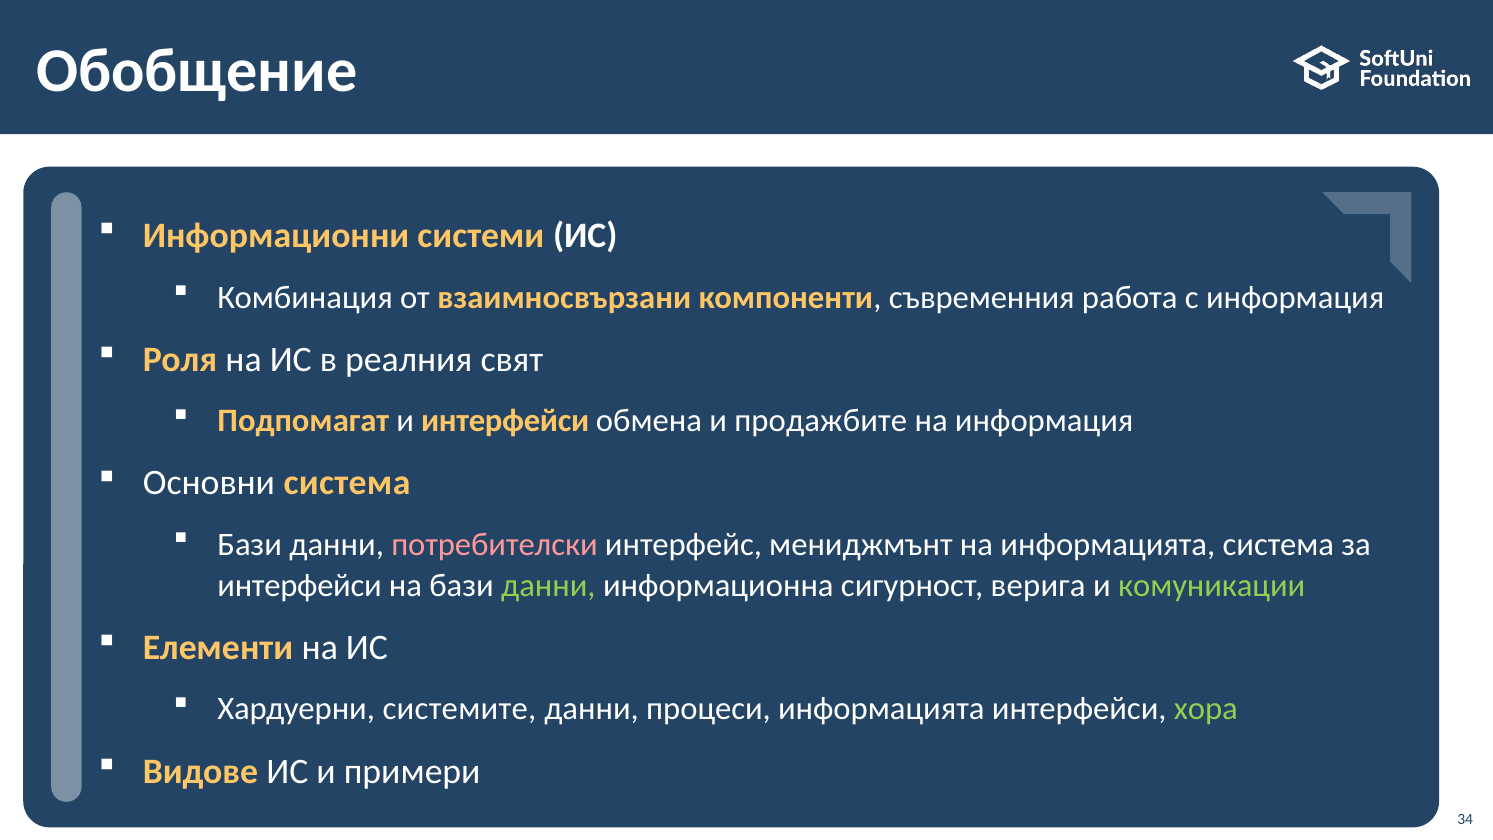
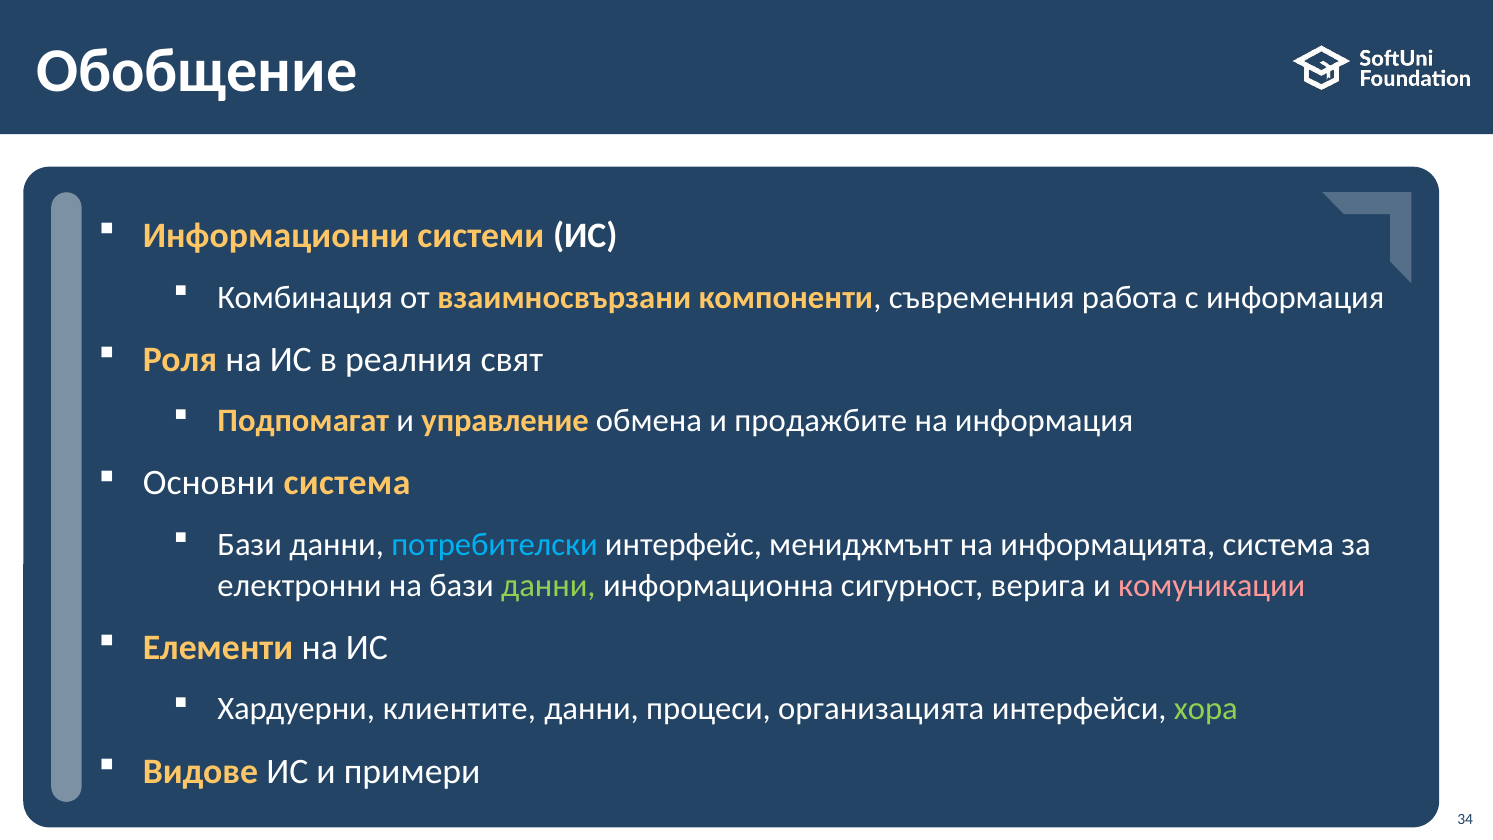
и интерфейси: интерфейси -> управление
потребителски colour: pink -> light blue
интерфейси at (300, 585): интерфейси -> електронни
комуникации colour: light green -> pink
системите: системите -> клиентите
процеси информацията: информацията -> организацията
